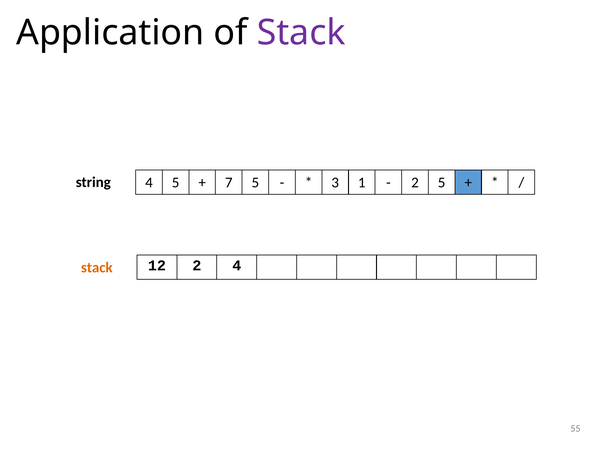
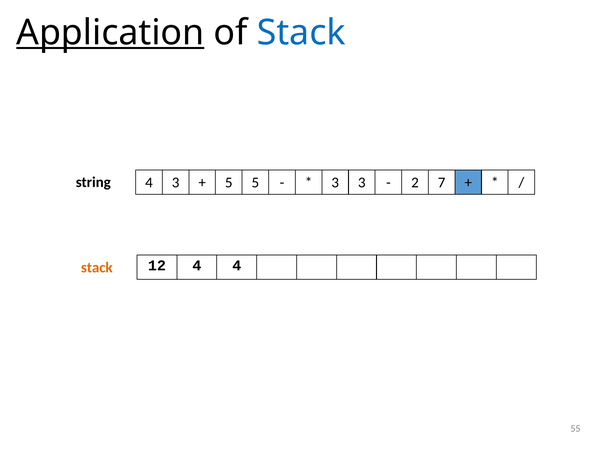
Application underline: none -> present
Stack at (301, 33) colour: purple -> blue
4 5: 5 -> 3
7 at (229, 183): 7 -> 5
3 1: 1 -> 3
2 5: 5 -> 7
12 2: 2 -> 4
